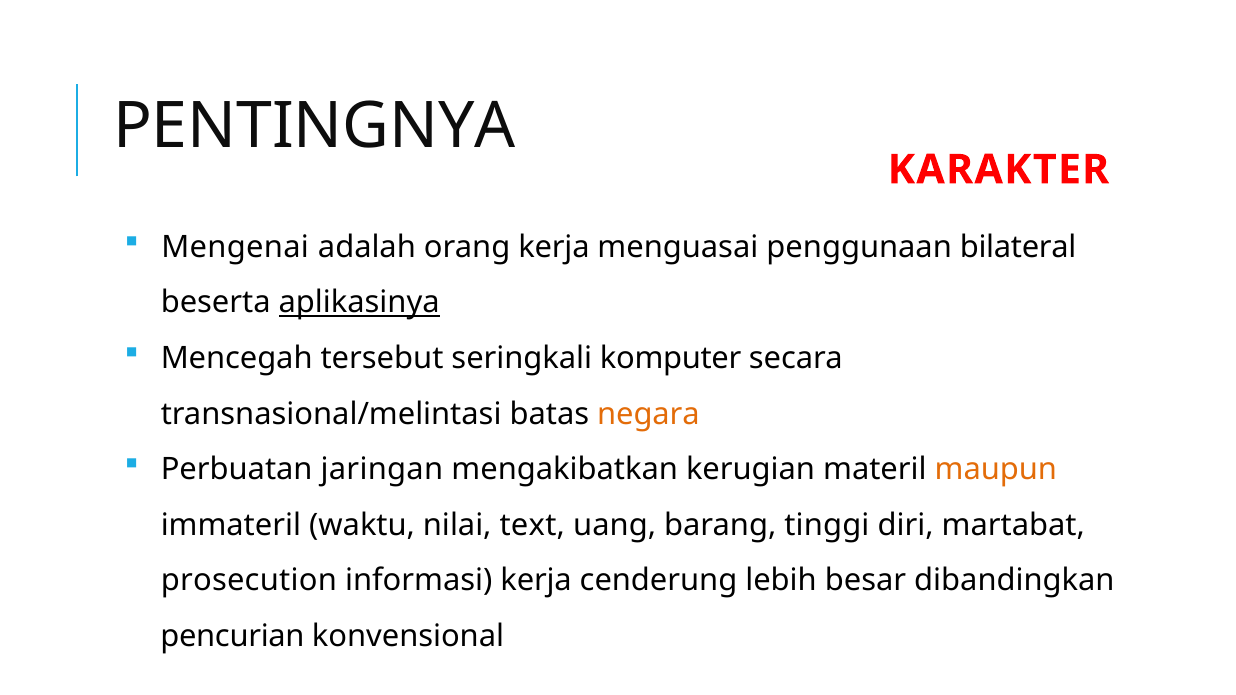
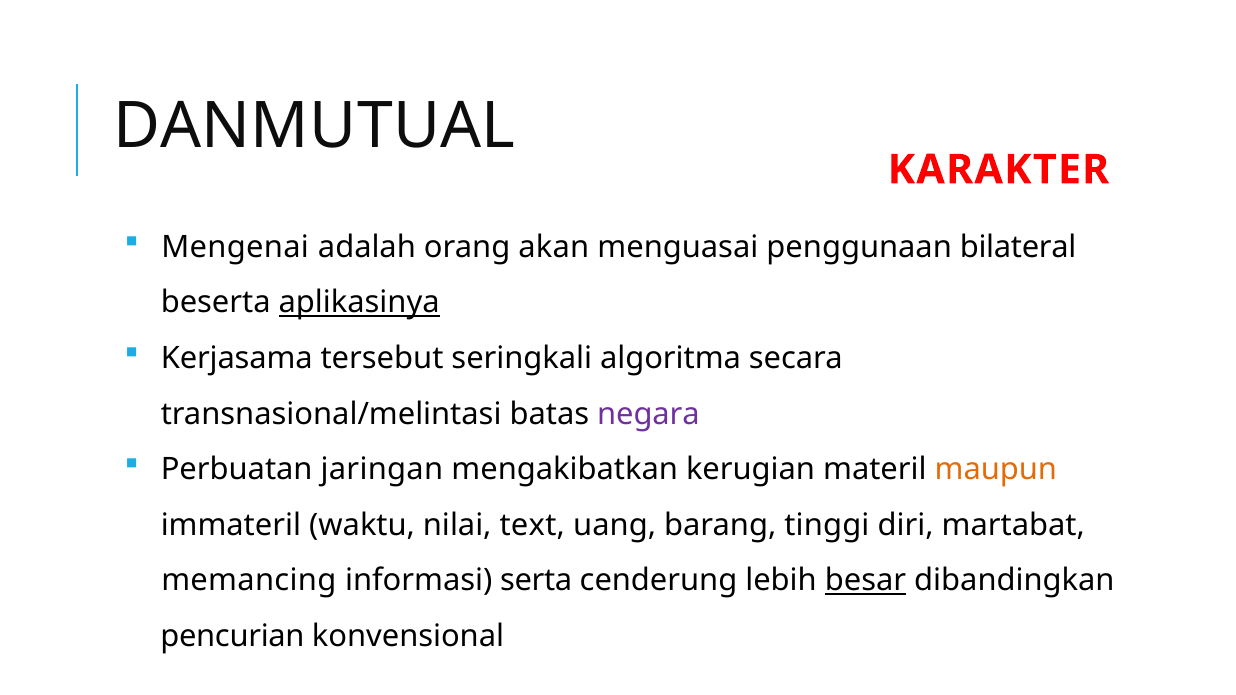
PENTINGNYA: PENTINGNYA -> DANMUTUAL
orang kerja: kerja -> akan
Mencegah: Mencegah -> Kerjasama
komputer: komputer -> algoritma
negara colour: orange -> purple
prosecution: prosecution -> memancing
informasi kerja: kerja -> serta
besar underline: none -> present
